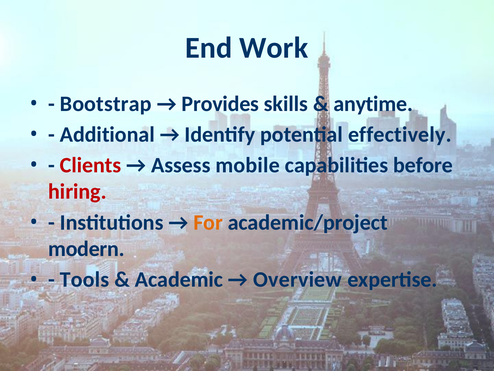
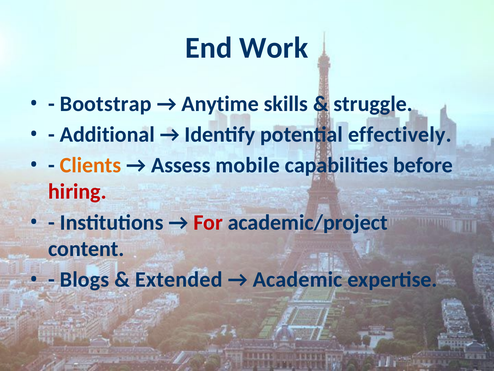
Provides: Provides -> Anytime
anytime: anytime -> struggle
Clients colour: red -> orange
For colour: orange -> red
modern: modern -> content
Tools: Tools -> Blogs
Academic: Academic -> Extended
Overview: Overview -> Academic
